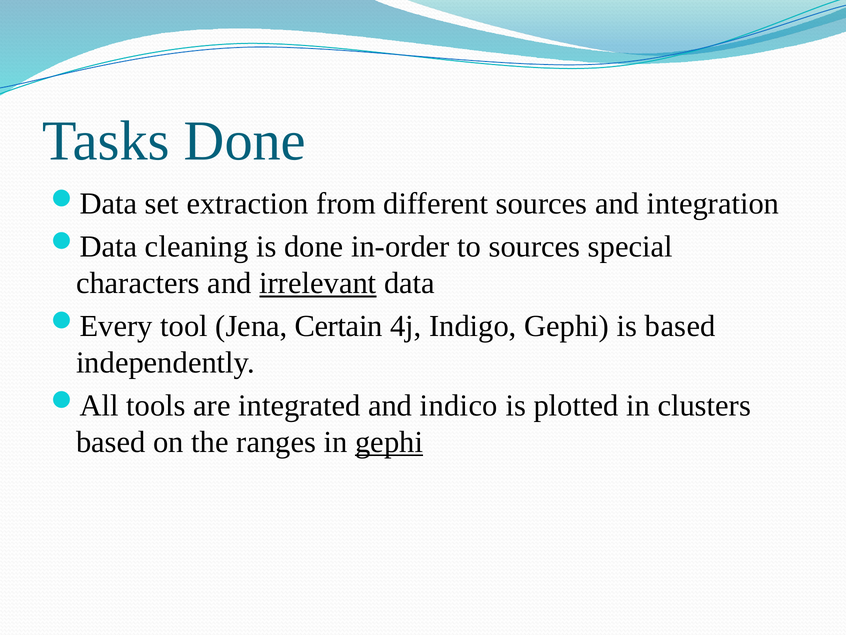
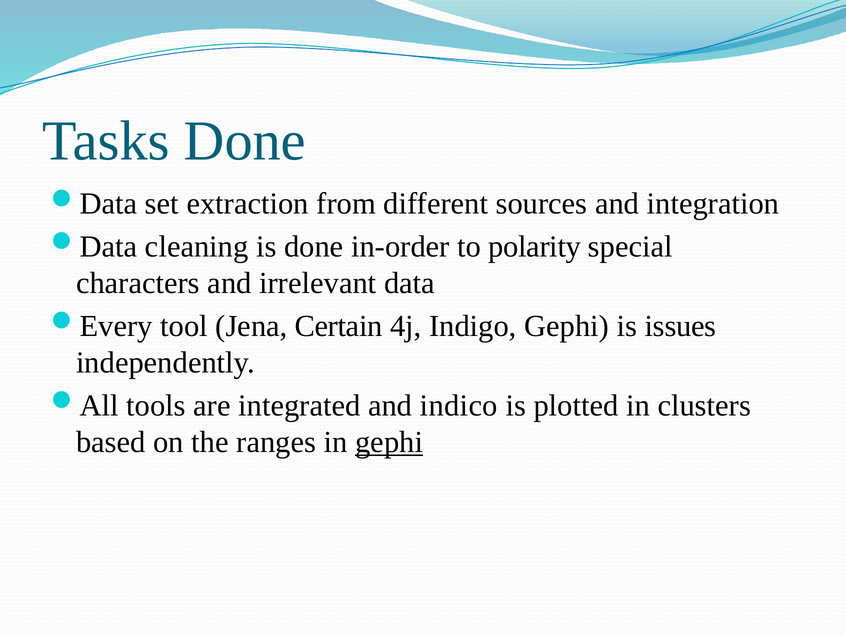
to sources: sources -> polarity
irrelevant underline: present -> none
is based: based -> issues
